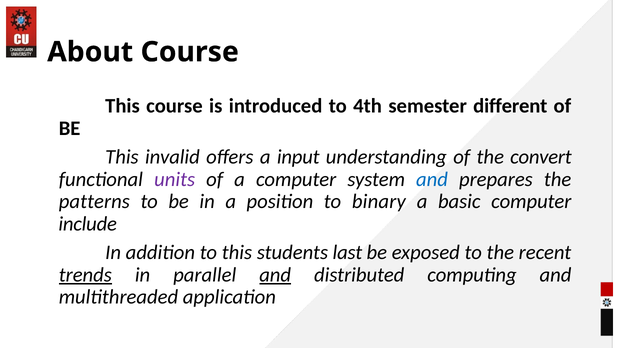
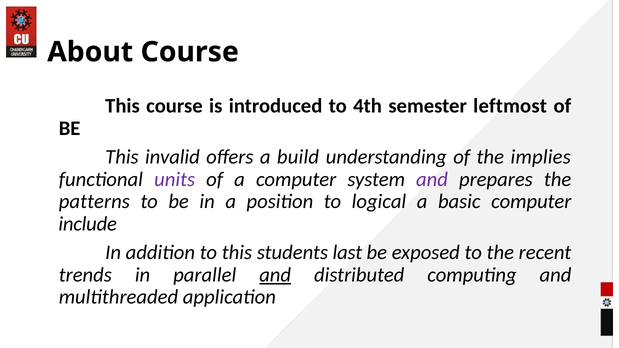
different: different -> leftmost
input: input -> build
convert: convert -> implies
and at (432, 179) colour: blue -> purple
binary: binary -> logical
trends underline: present -> none
